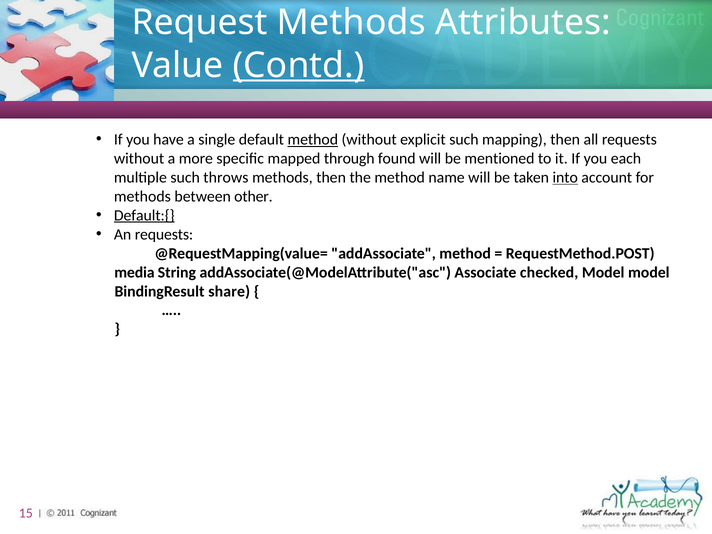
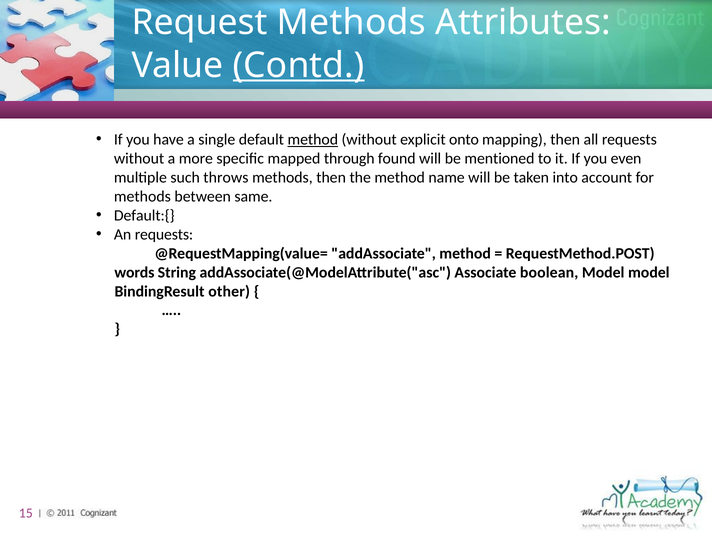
explicit such: such -> onto
each: each -> even
into underline: present -> none
other: other -> same
Default:{ underline: present -> none
media: media -> words
checked: checked -> boolean
share: share -> other
